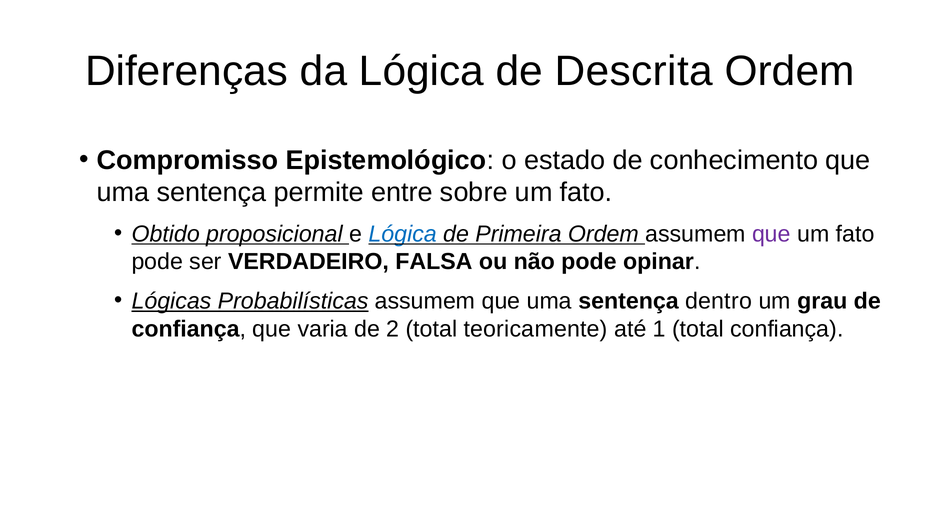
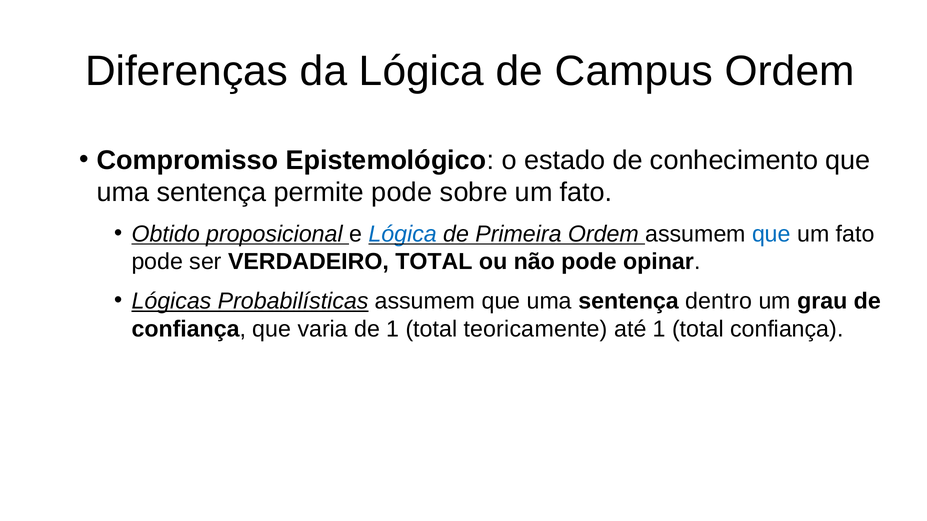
Descrita: Descrita -> Campus
permite entre: entre -> pode
que at (771, 234) colour: purple -> blue
VERDADEIRO FALSA: FALSA -> TOTAL
de 2: 2 -> 1
